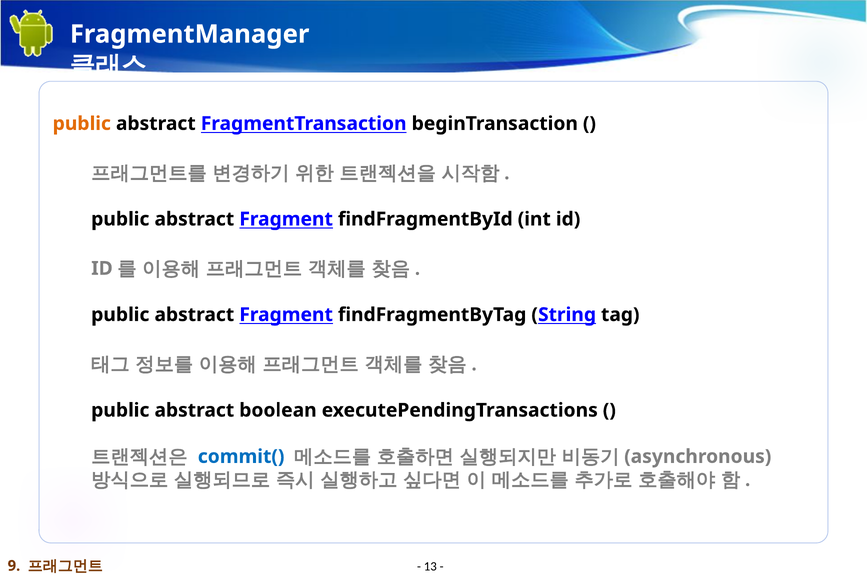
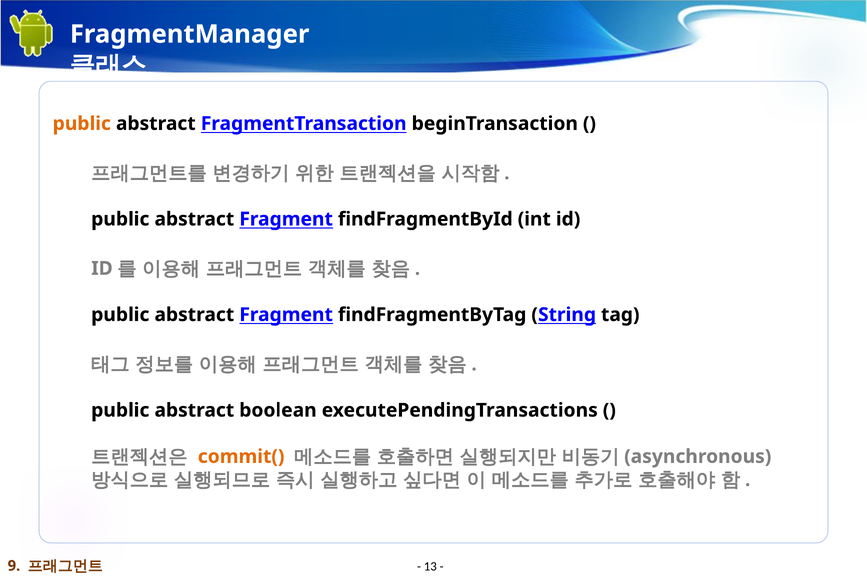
commit( colour: blue -> orange
